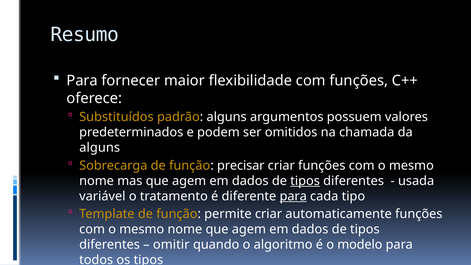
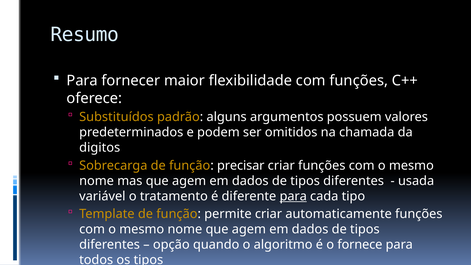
alguns at (100, 148): alguns -> digitos
tipos at (305, 181) underline: present -> none
omitir: omitir -> opção
modelo: modelo -> fornece
